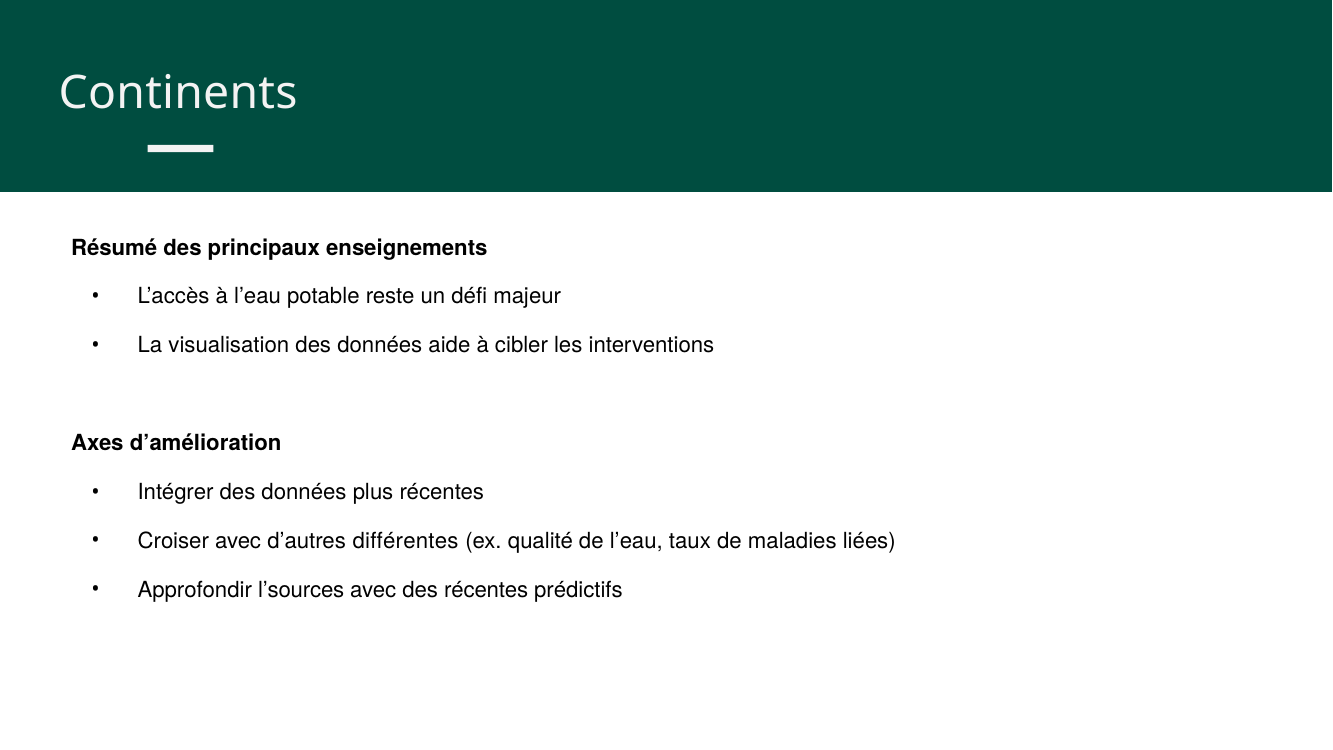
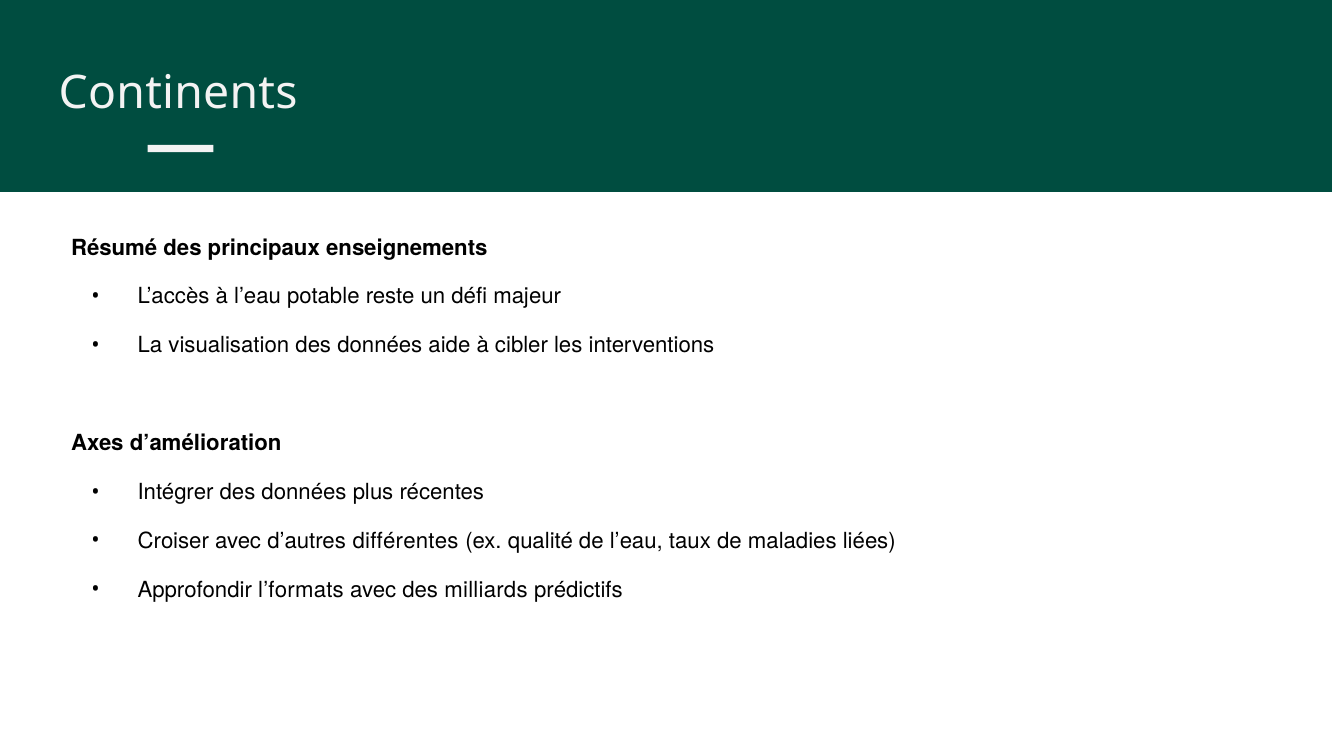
l’sources: l’sources -> l’formats
des récentes: récentes -> milliards
